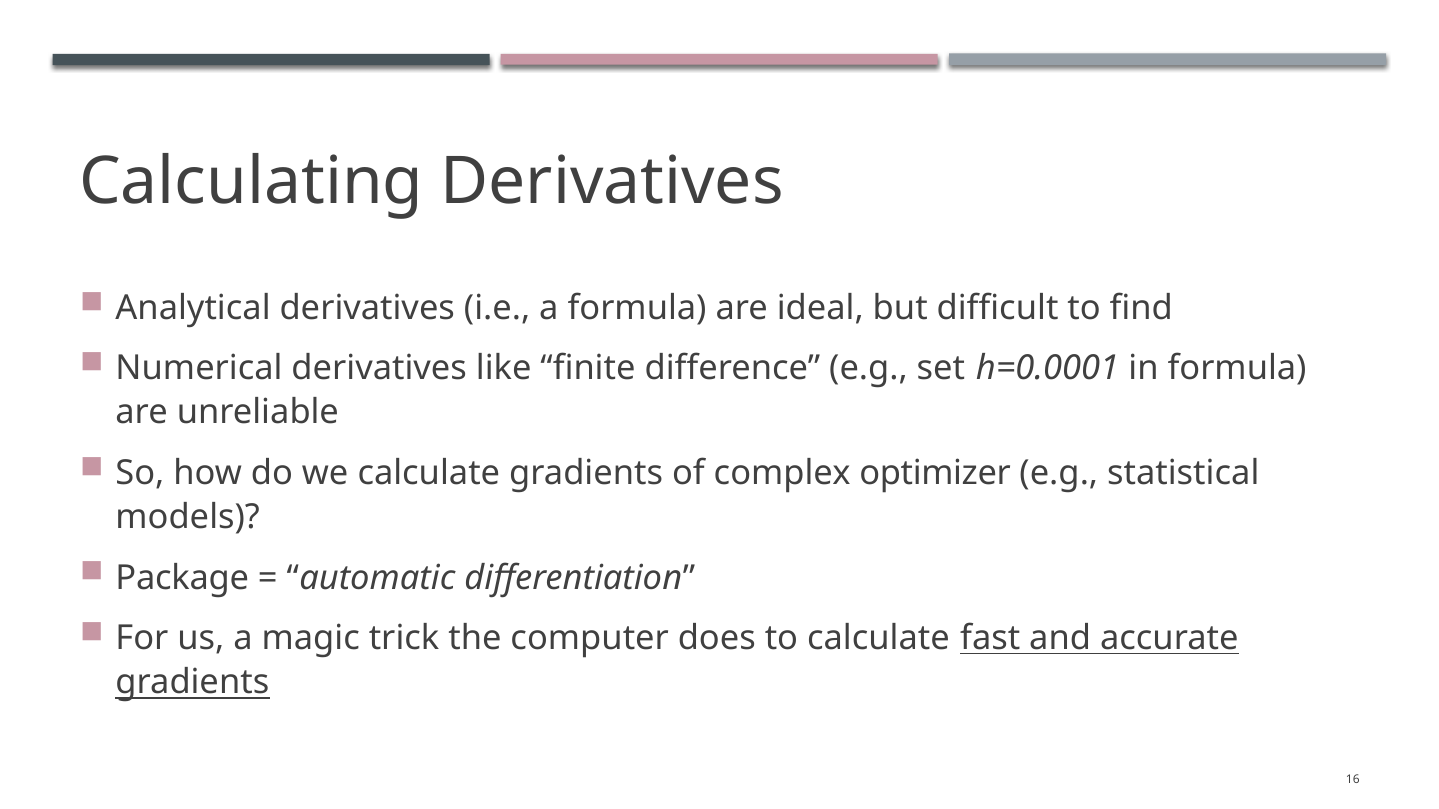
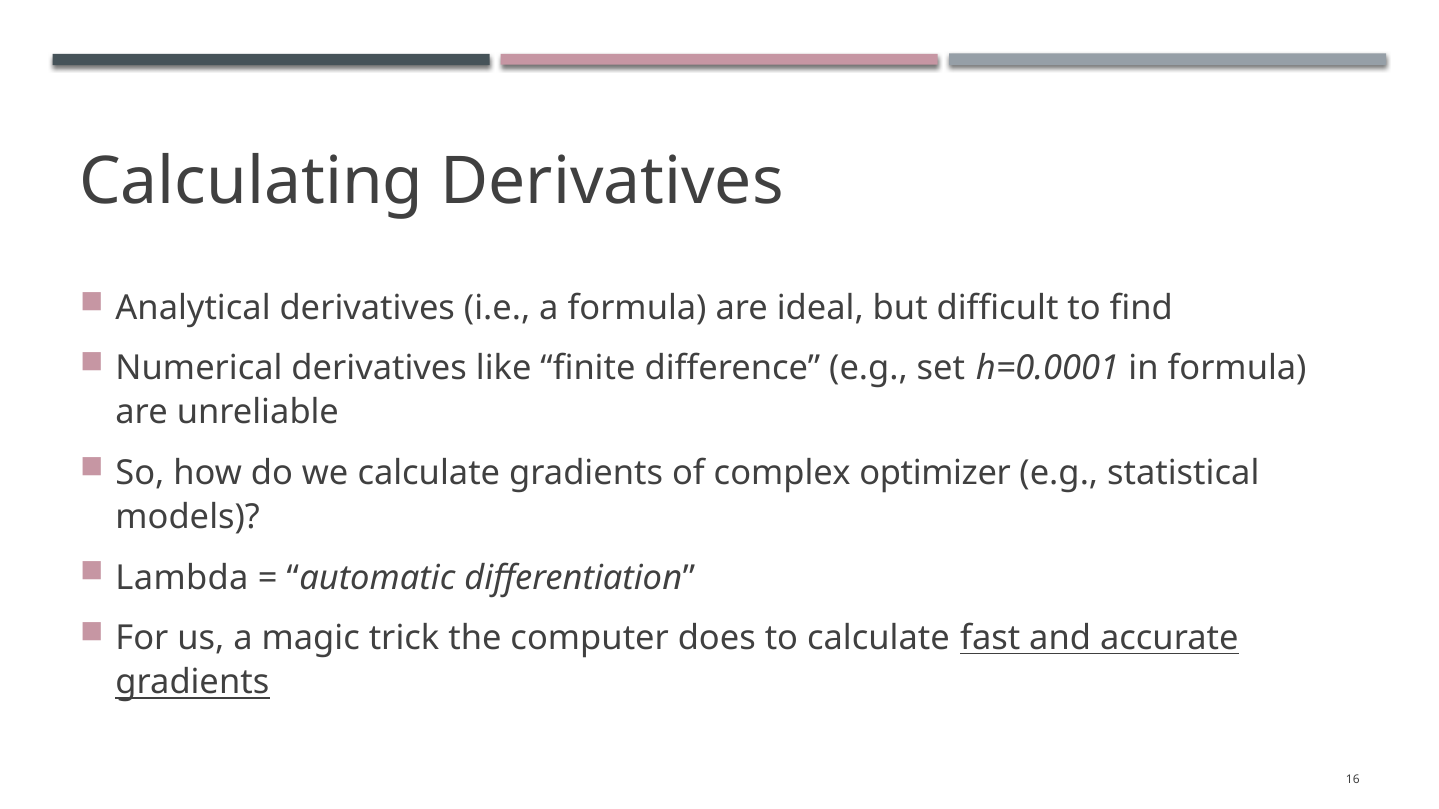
Package: Package -> Lambda
